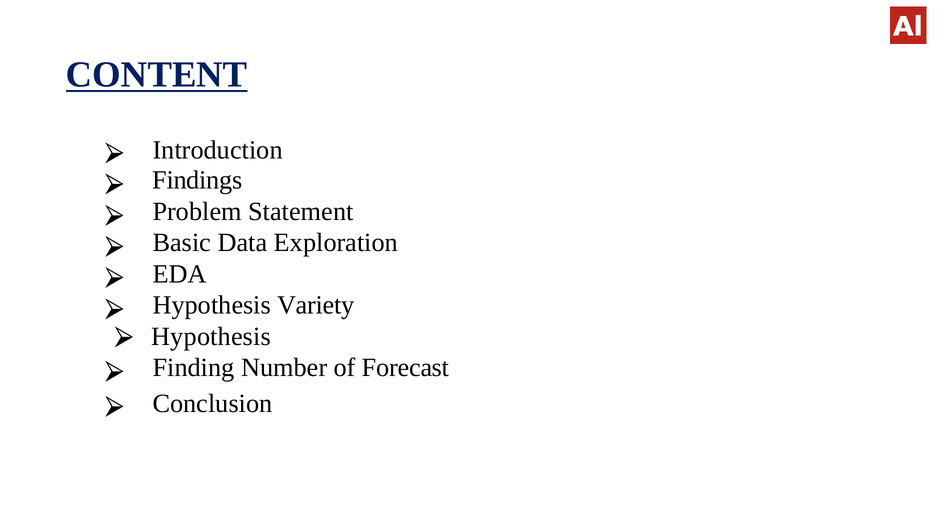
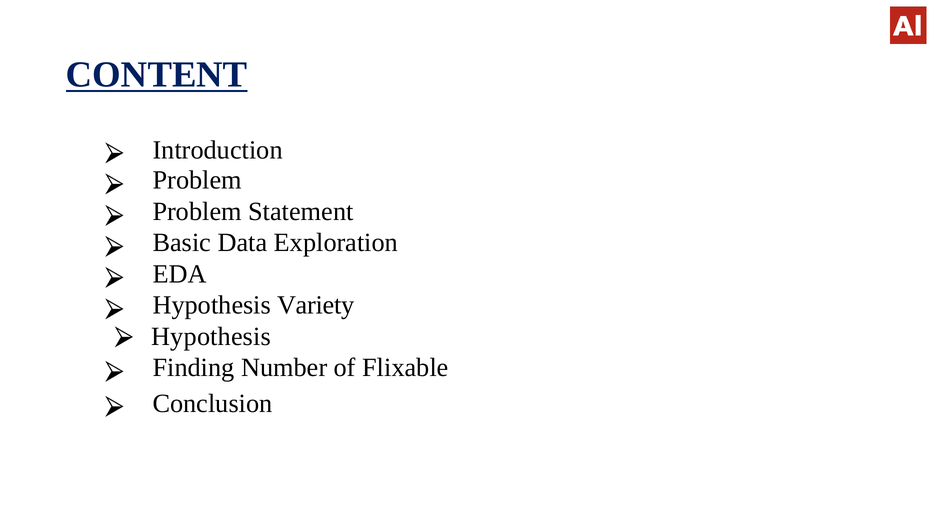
Findings at (197, 180): Findings -> Problem
Forecast: Forecast -> Flixable
